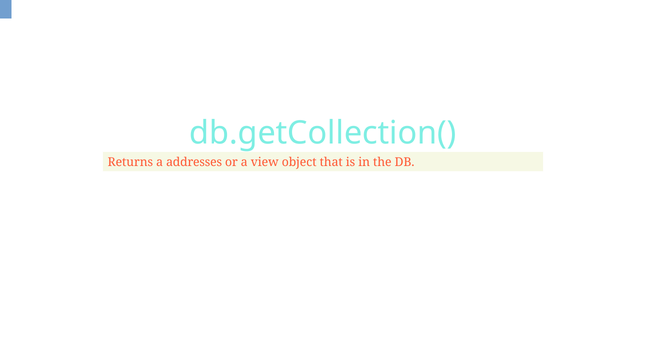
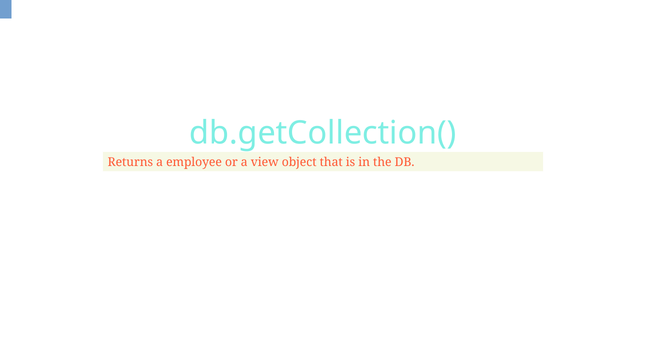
addresses: addresses -> employee
